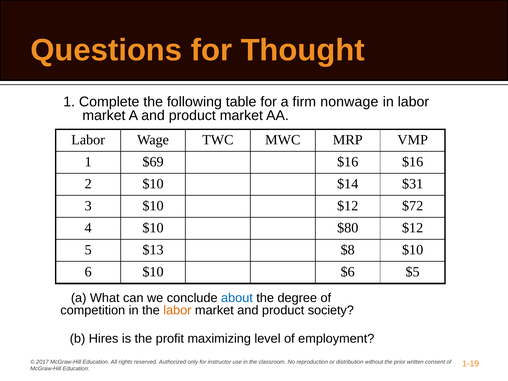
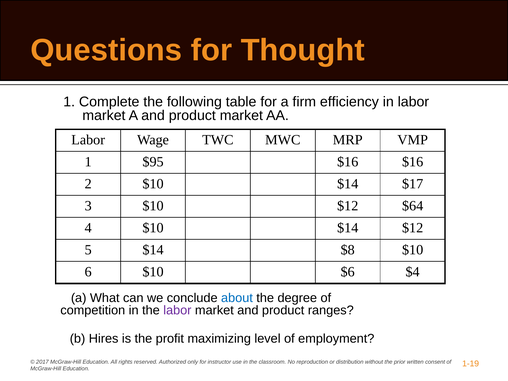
nonwage: nonwage -> efficiency
$69: $69 -> $95
$31: $31 -> $17
$72: $72 -> $64
4 $10 $80: $80 -> $14
5 $13: $13 -> $14
$5: $5 -> $4
labor at (177, 310) colour: orange -> purple
society: society -> ranges
